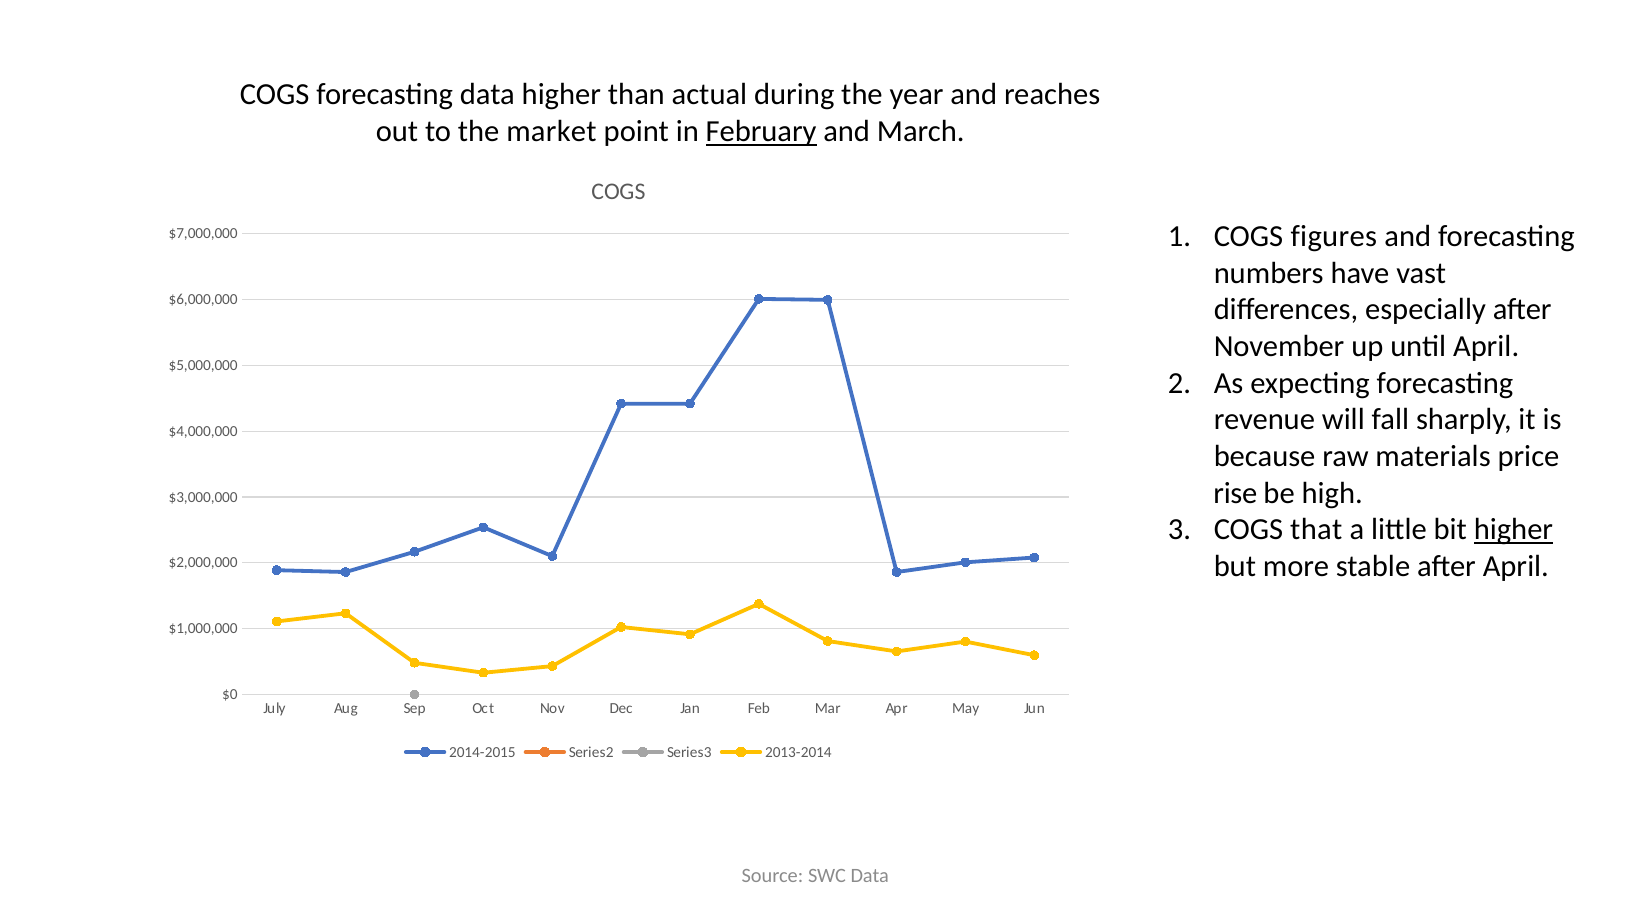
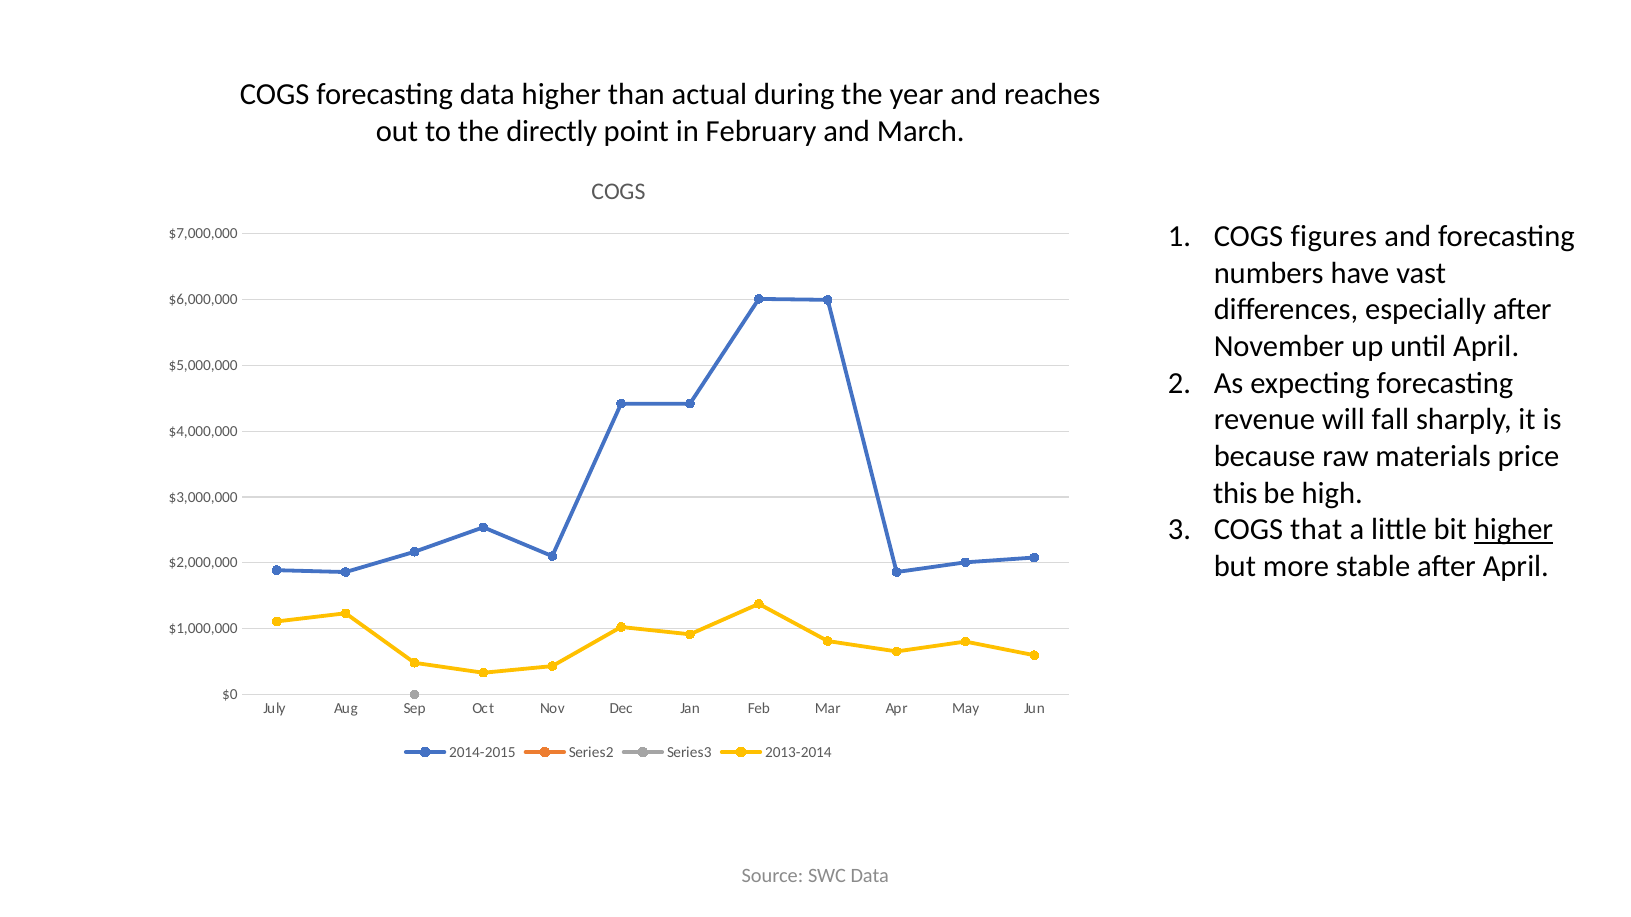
market: market -> directly
February underline: present -> none
rise: rise -> this
